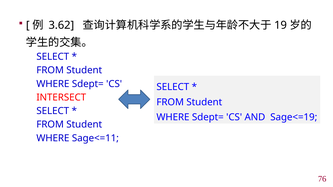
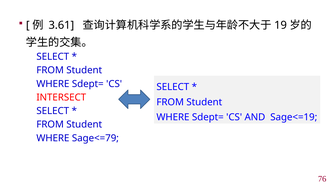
3.62: 3.62 -> 3.61
Sage<=11: Sage<=11 -> Sage<=79
